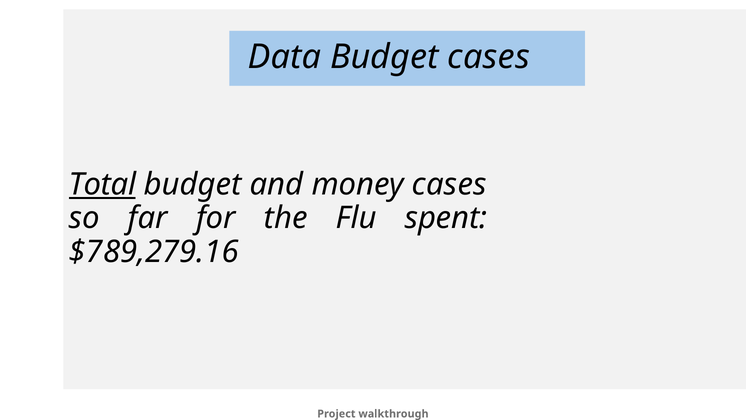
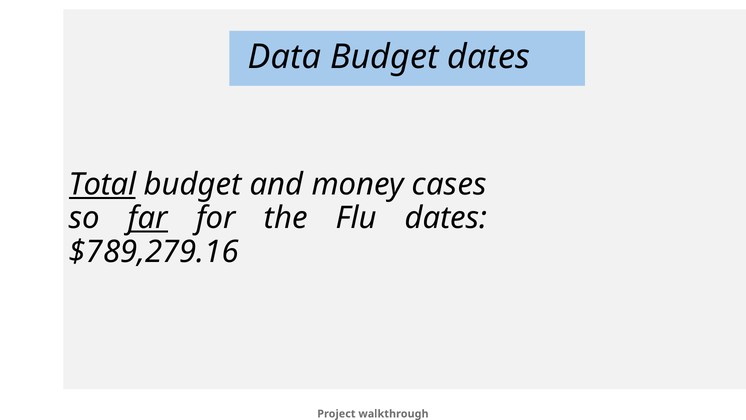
Budget cases: cases -> dates
far underline: none -> present
Flu spent: spent -> dates
